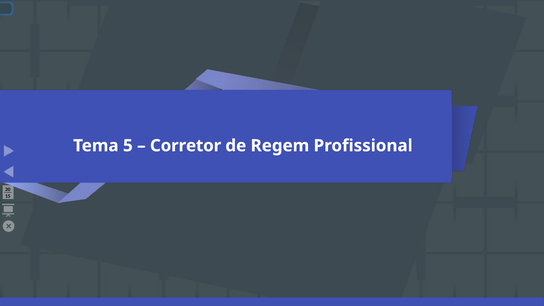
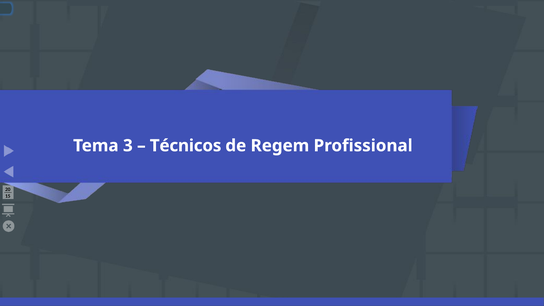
5: 5 -> 3
Corretor: Corretor -> Técnicos
